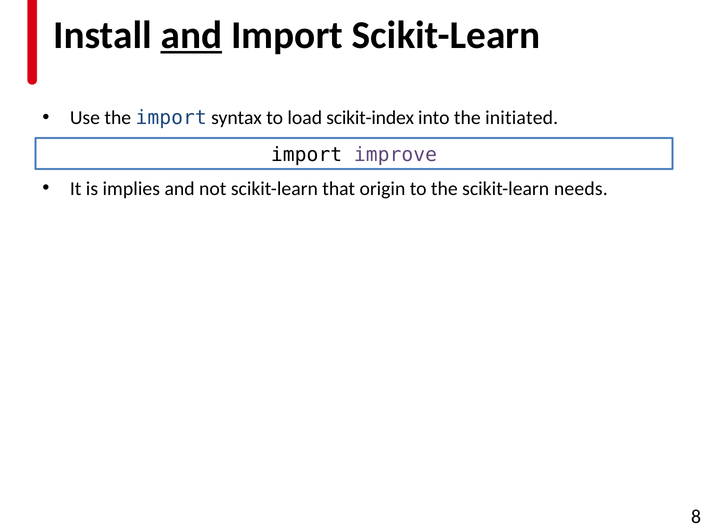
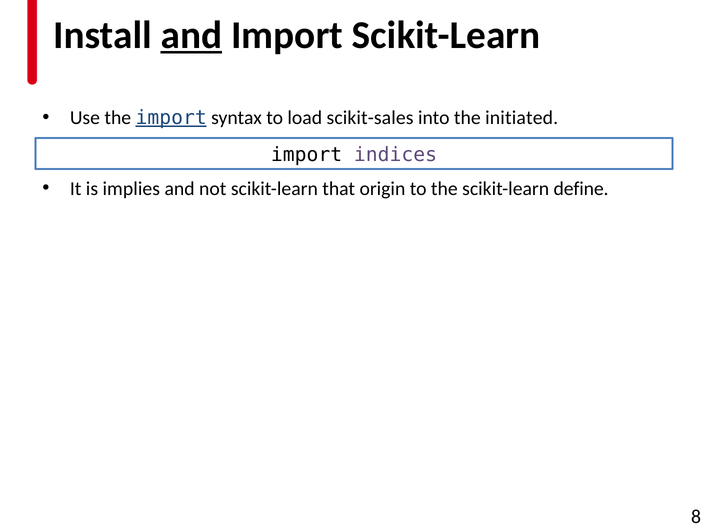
import at (171, 118) underline: none -> present
scikit-index: scikit-index -> scikit-sales
improve: improve -> indices
needs: needs -> define
